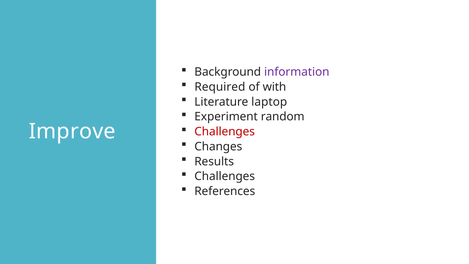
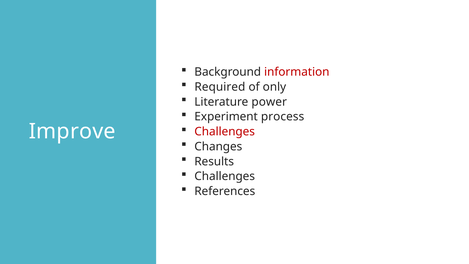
information colour: purple -> red
with: with -> only
laptop: laptop -> power
random: random -> process
